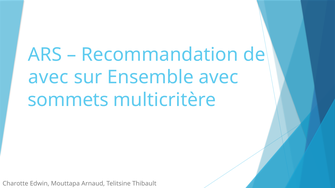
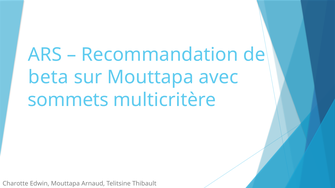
avec at (48, 77): avec -> beta
sur Ensemble: Ensemble -> Mouttapa
